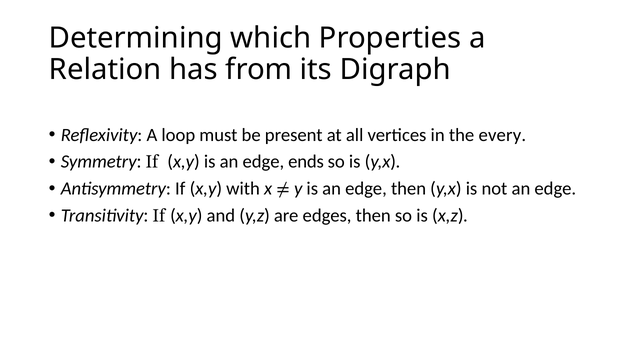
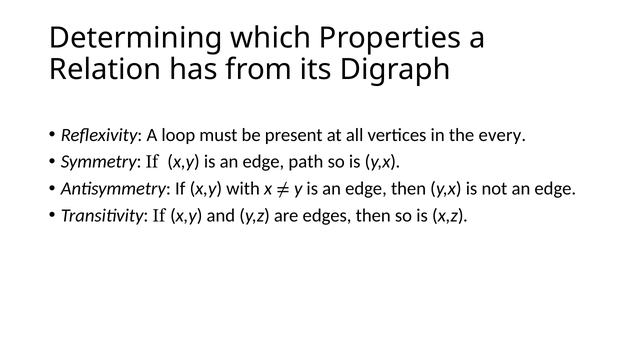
ends: ends -> path
